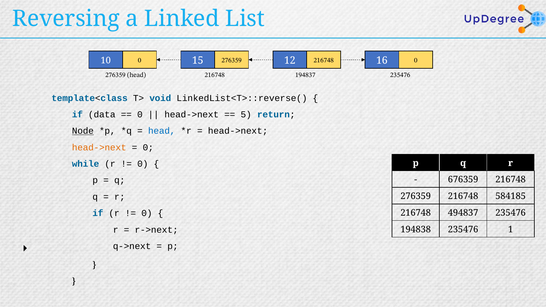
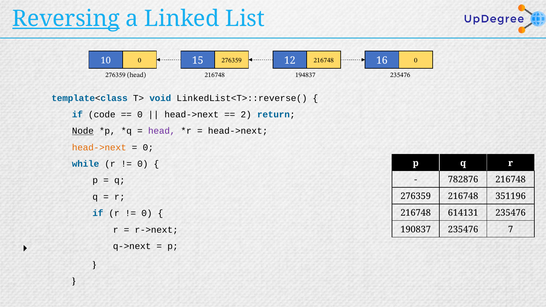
Reversing underline: none -> present
data: data -> code
5: 5 -> 2
head at (162, 131) colour: blue -> purple
676359: 676359 -> 782876
584185: 584185 -> 351196
494837: 494837 -> 614131
194838: 194838 -> 190837
1: 1 -> 7
